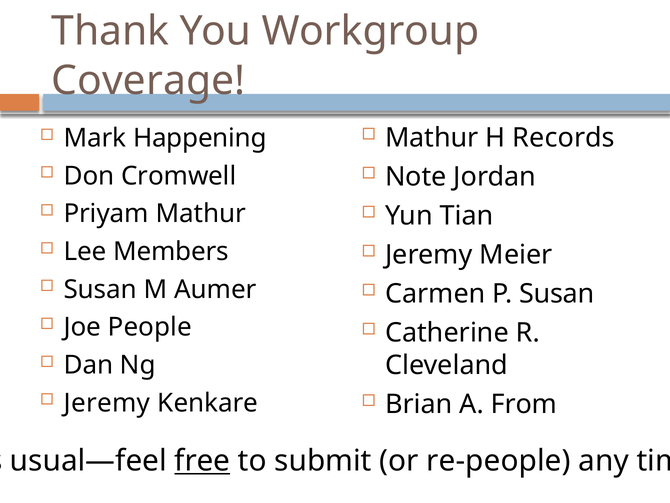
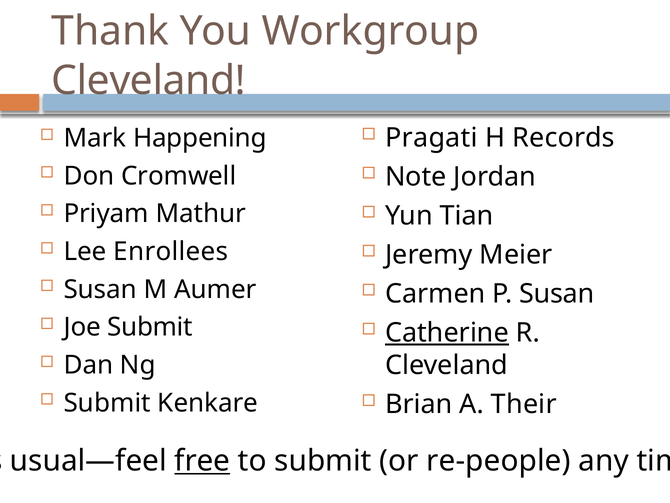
Coverage at (148, 80): Coverage -> Cleveland
Mathur at (432, 138): Mathur -> Pragati
Members: Members -> Enrollees
Joe People: People -> Submit
Catherine underline: none -> present
Jeremy at (107, 403): Jeremy -> Submit
From: From -> Their
